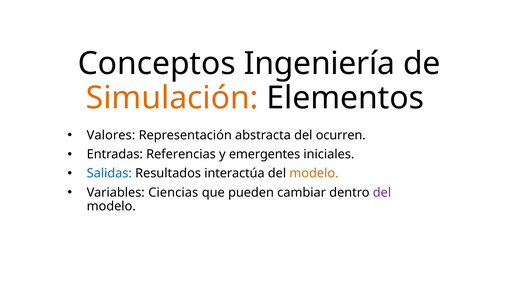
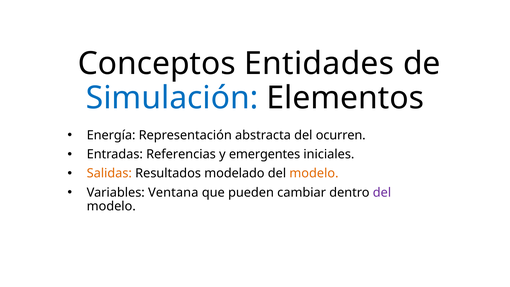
Ingeniería: Ingeniería -> Entidades
Simulación colour: orange -> blue
Valores: Valores -> Energía
Salidas colour: blue -> orange
interactúa: interactúa -> modelado
Ciencias: Ciencias -> Ventana
